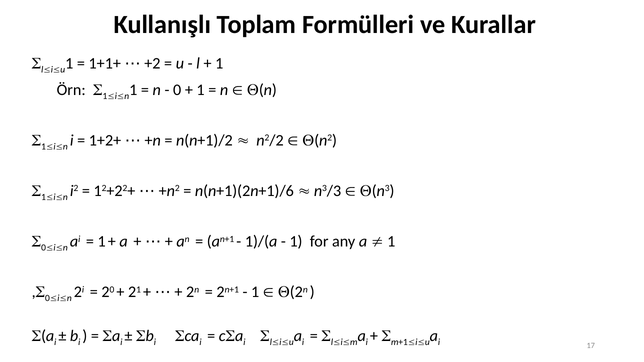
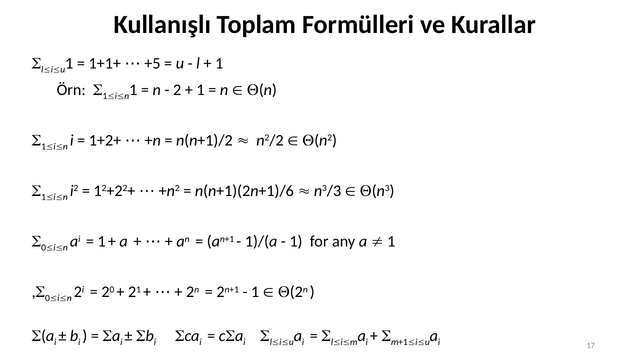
+2: +2 -> +5
0 at (177, 90): 0 -> 2
